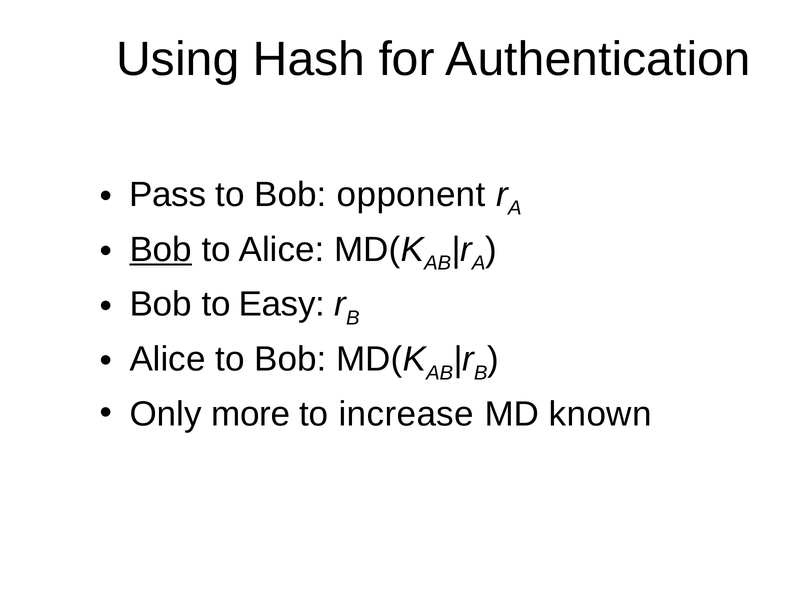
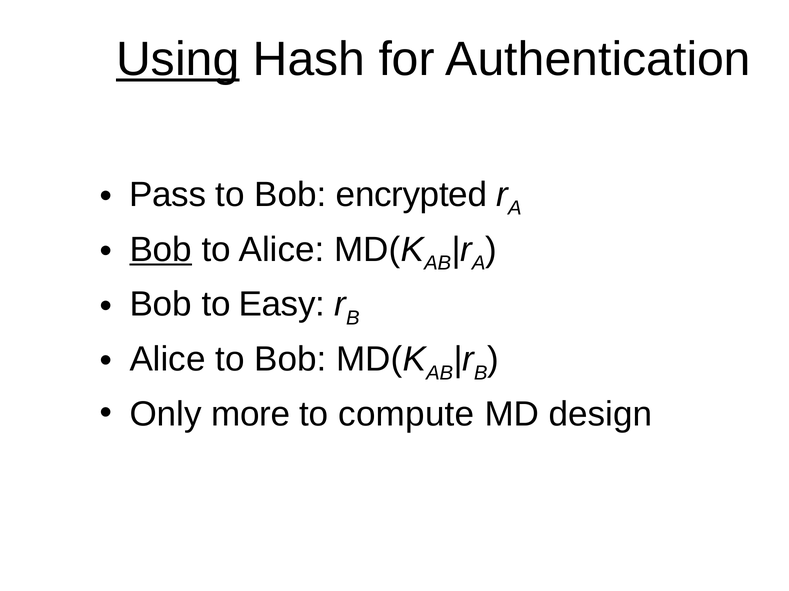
Using underline: none -> present
opponent: opponent -> encrypted
increase: increase -> compute
known: known -> design
